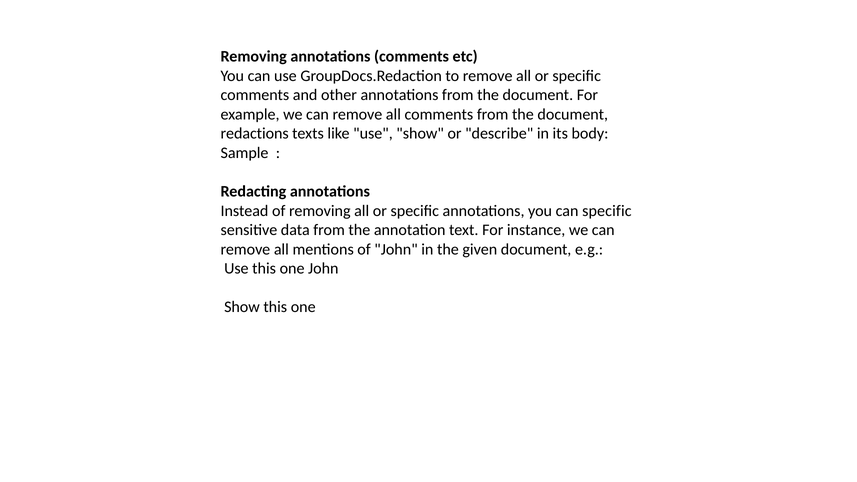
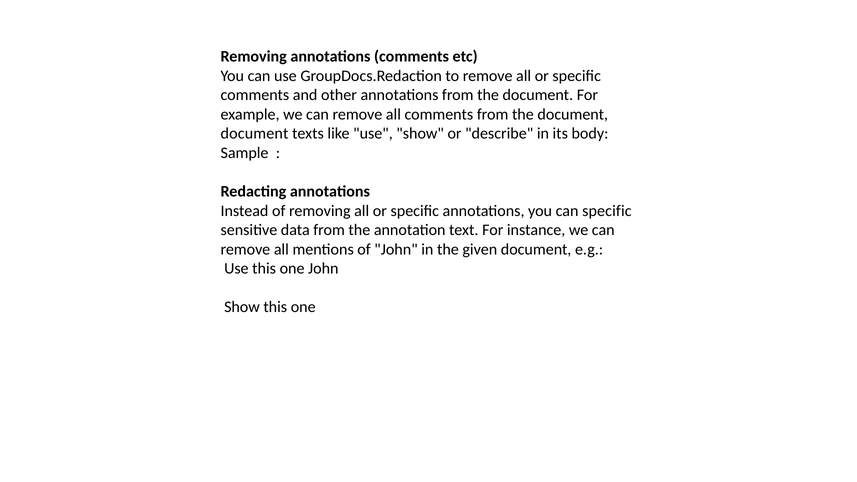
redactions at (255, 134): redactions -> document
